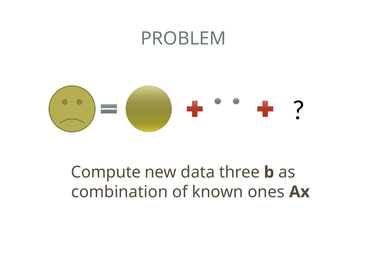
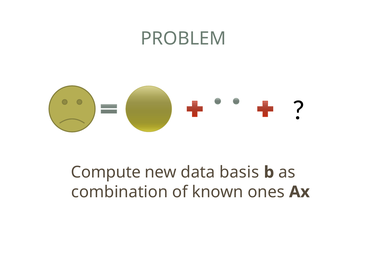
three: three -> basis
